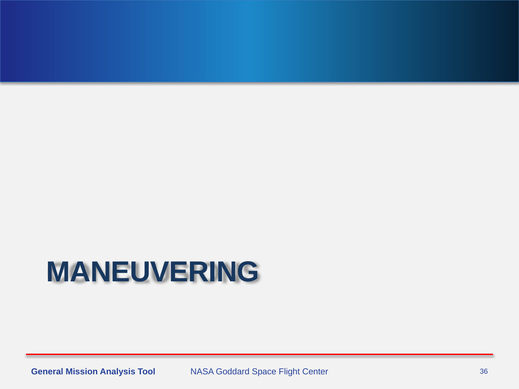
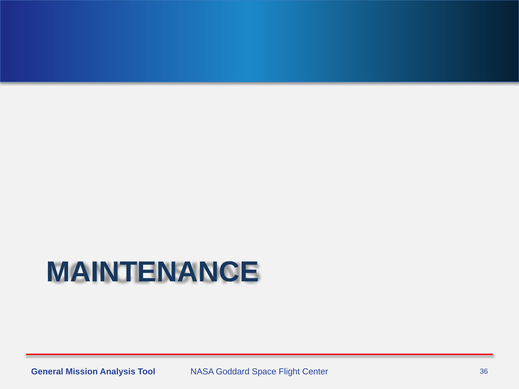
MANEUVERING: MANEUVERING -> MAINTENANCE
